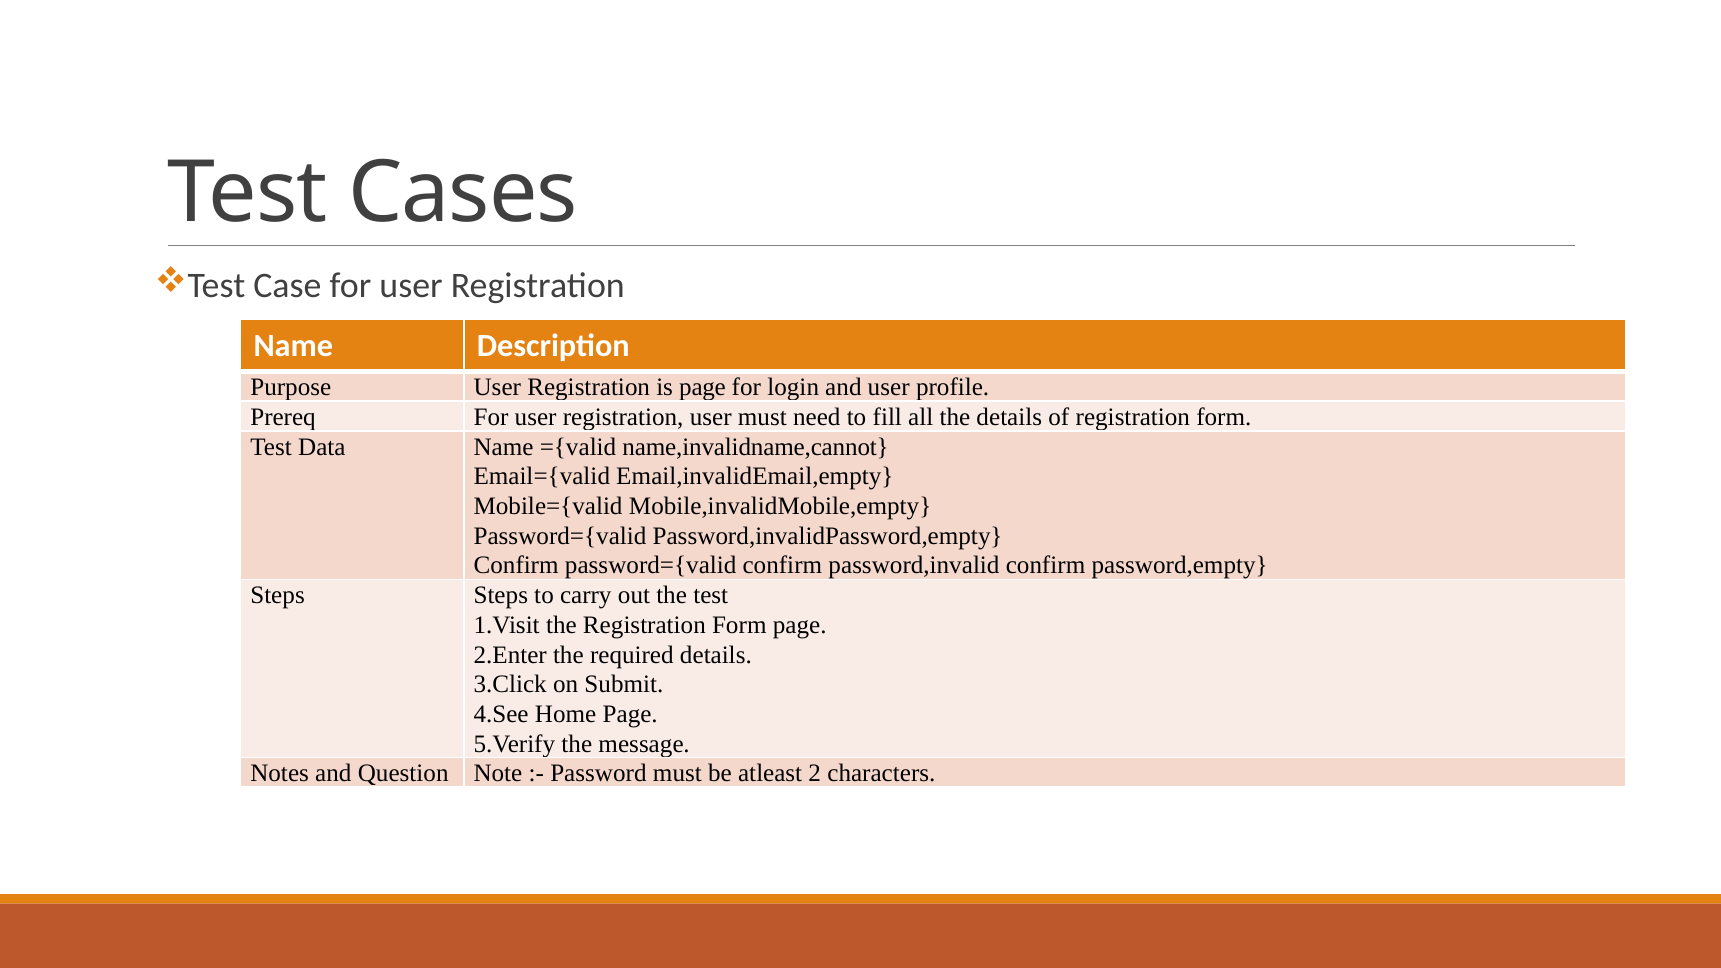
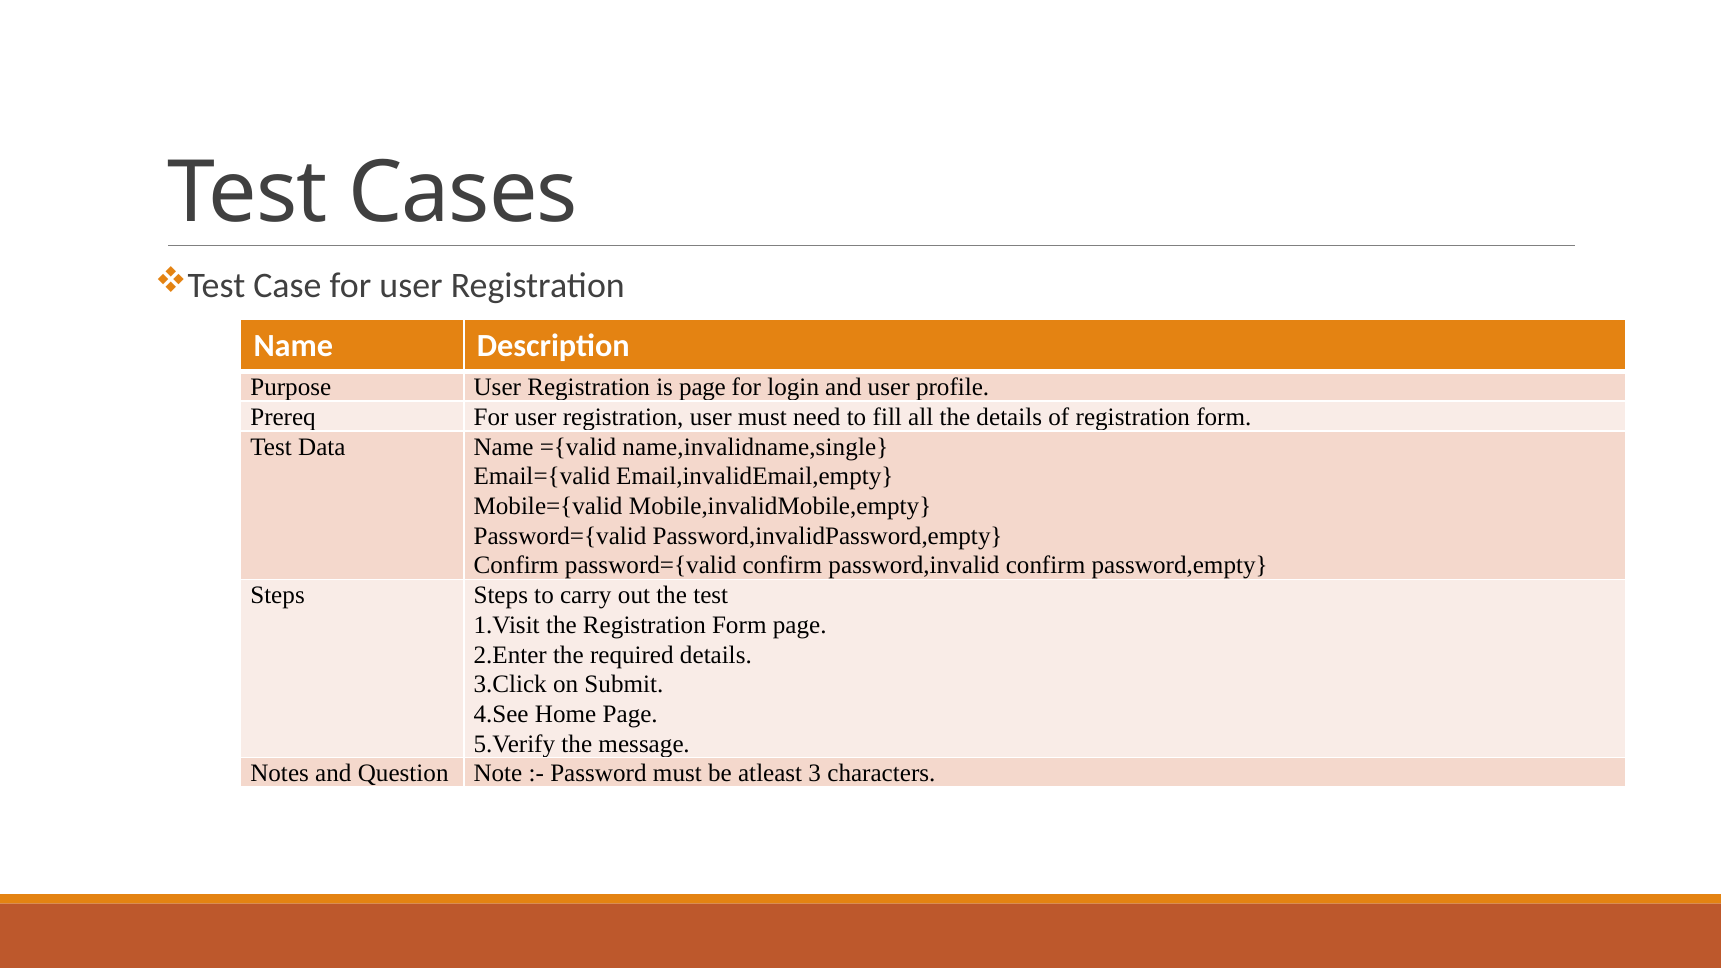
name,invalidname,cannot: name,invalidname,cannot -> name,invalidname,single
2: 2 -> 3
